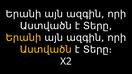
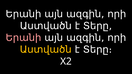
Երանի at (23, 38) colour: yellow -> pink
